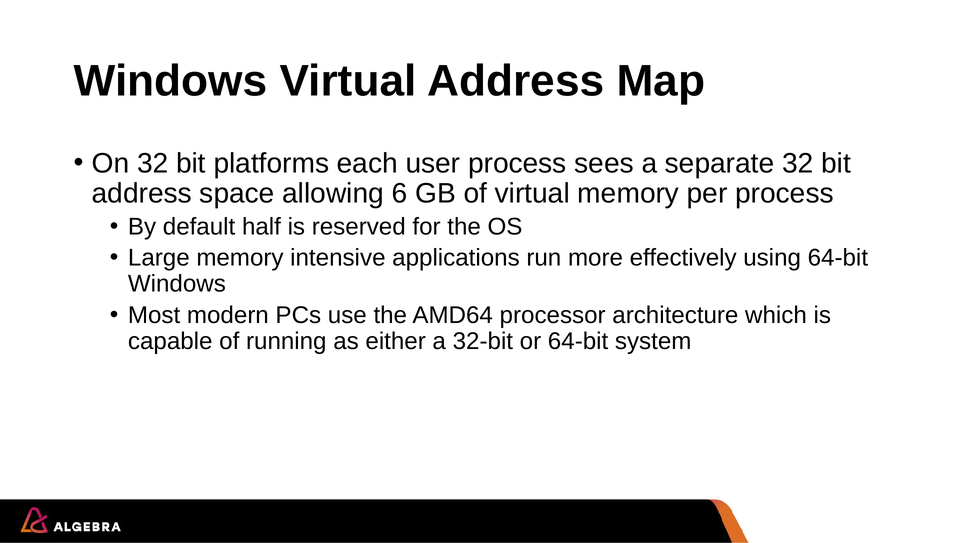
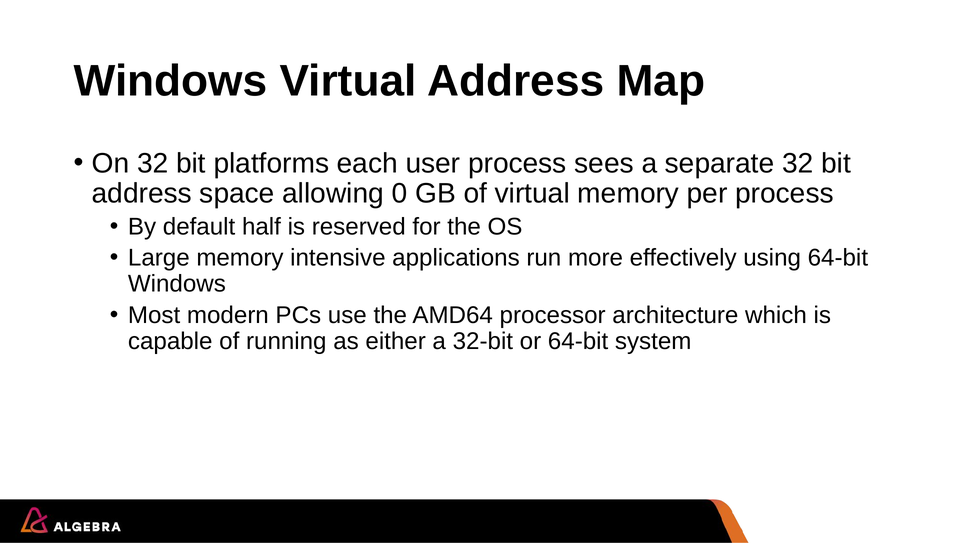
6: 6 -> 0
